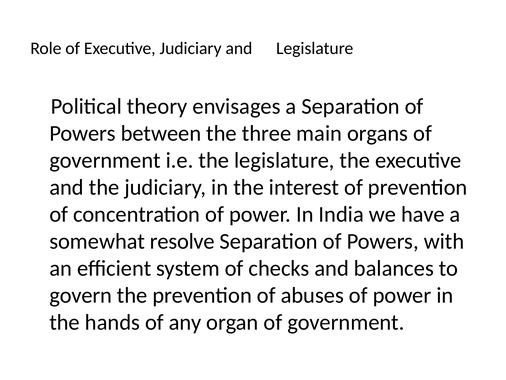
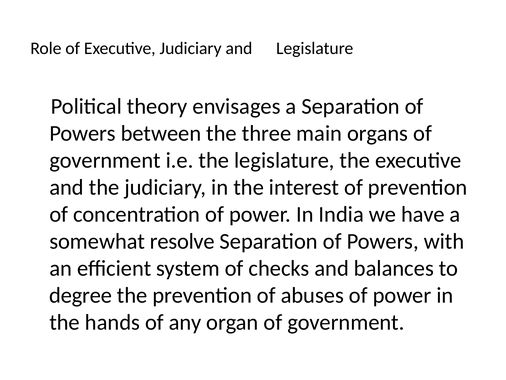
govern: govern -> degree
